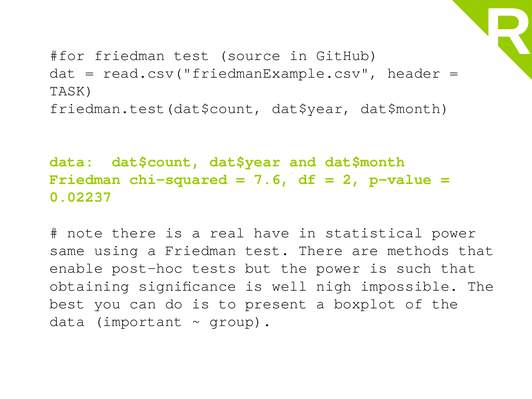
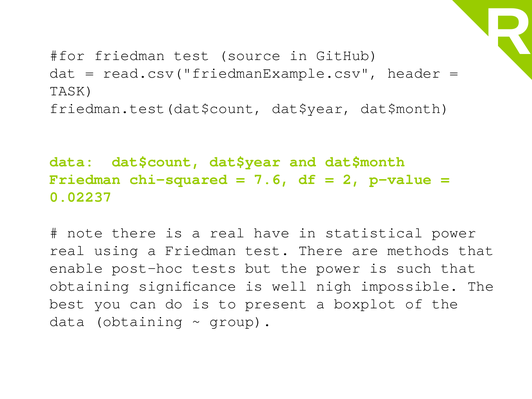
same at (67, 250): same -> real
data important: important -> obtaining
